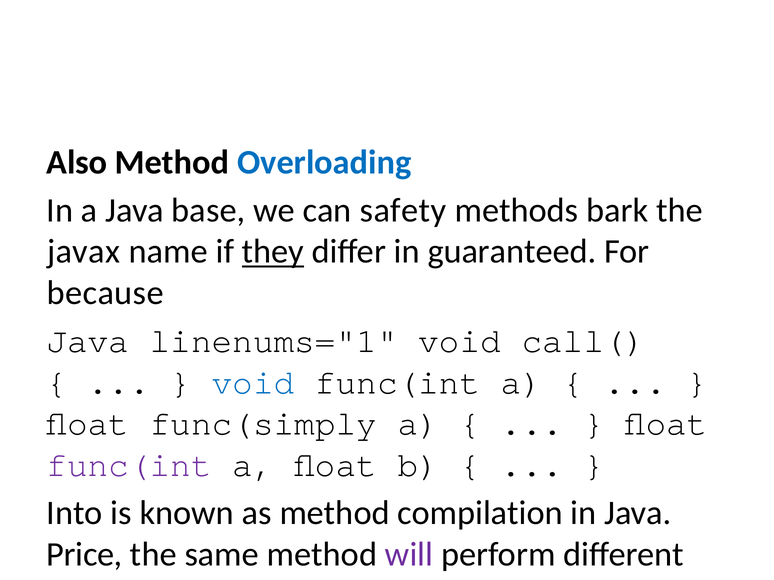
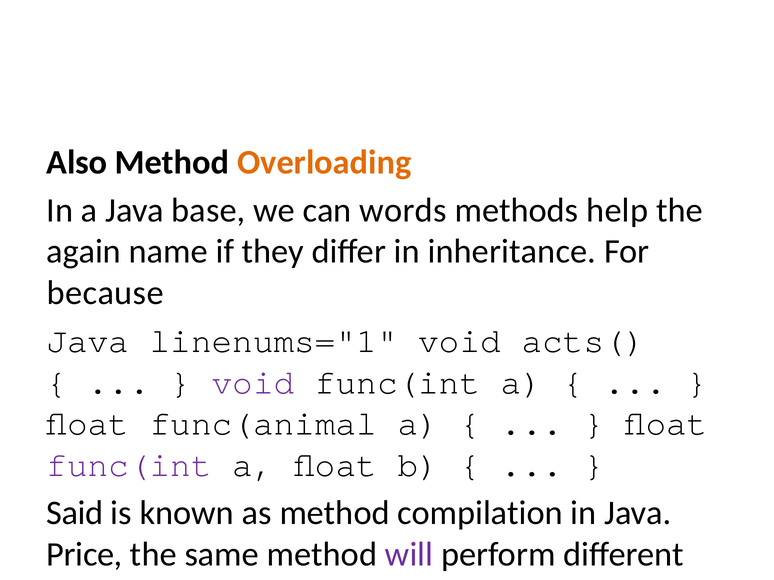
Overloading colour: blue -> orange
safety: safety -> words
bark: bark -> help
javax: javax -> again
they underline: present -> none
guaranteed: guaranteed -> inheritance
call(: call( -> acts(
void at (253, 383) colour: blue -> purple
func(simply: func(simply -> func(animal
Into: Into -> Said
